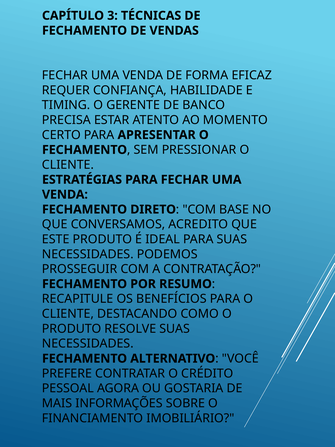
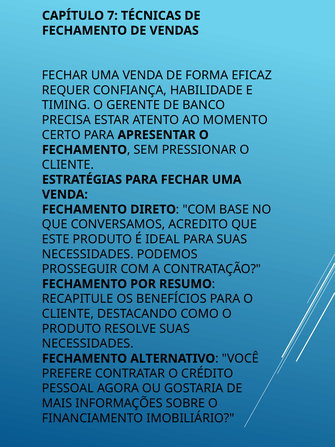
3: 3 -> 7
